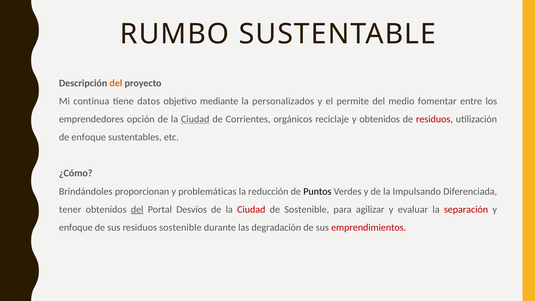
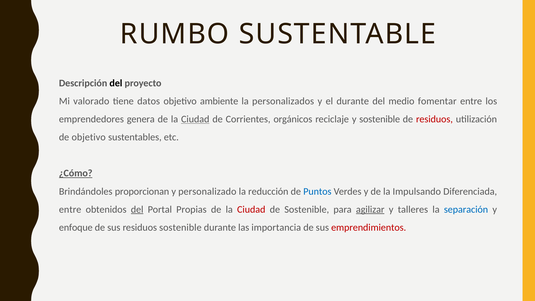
del at (116, 83) colour: orange -> black
continua: continua -> valorado
mediante: mediante -> ambiente
el permite: permite -> durante
opción: opción -> genera
y obtenidos: obtenidos -> sostenible
de enfoque: enfoque -> objetivo
¿Cómo underline: none -> present
problemáticas: problemáticas -> personalizado
Puntos colour: black -> blue
tener at (70, 209): tener -> entre
Desvíos: Desvíos -> Propias
agilizar underline: none -> present
evaluar: evaluar -> talleres
separación colour: red -> blue
degradación: degradación -> importancia
